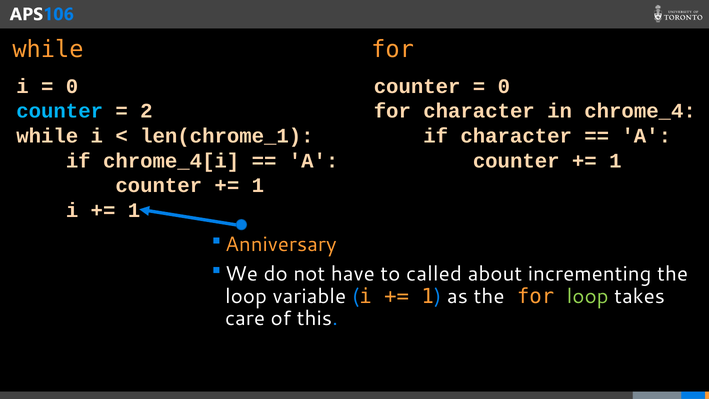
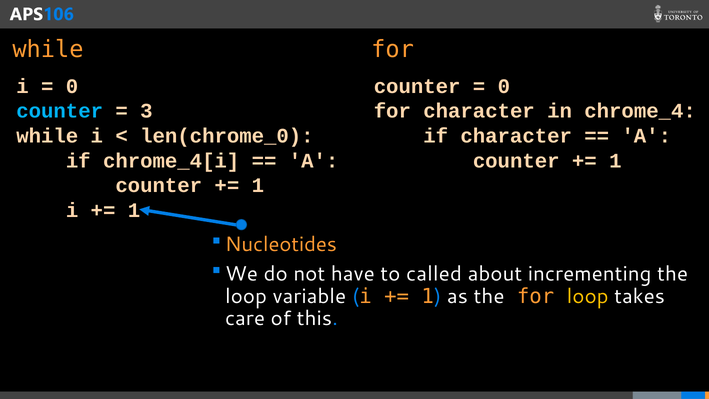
2: 2 -> 3
len(chrome_1: len(chrome_1 -> len(chrome_0
Anniversary: Anniversary -> Nucleotides
loop at (588, 296) colour: light green -> yellow
